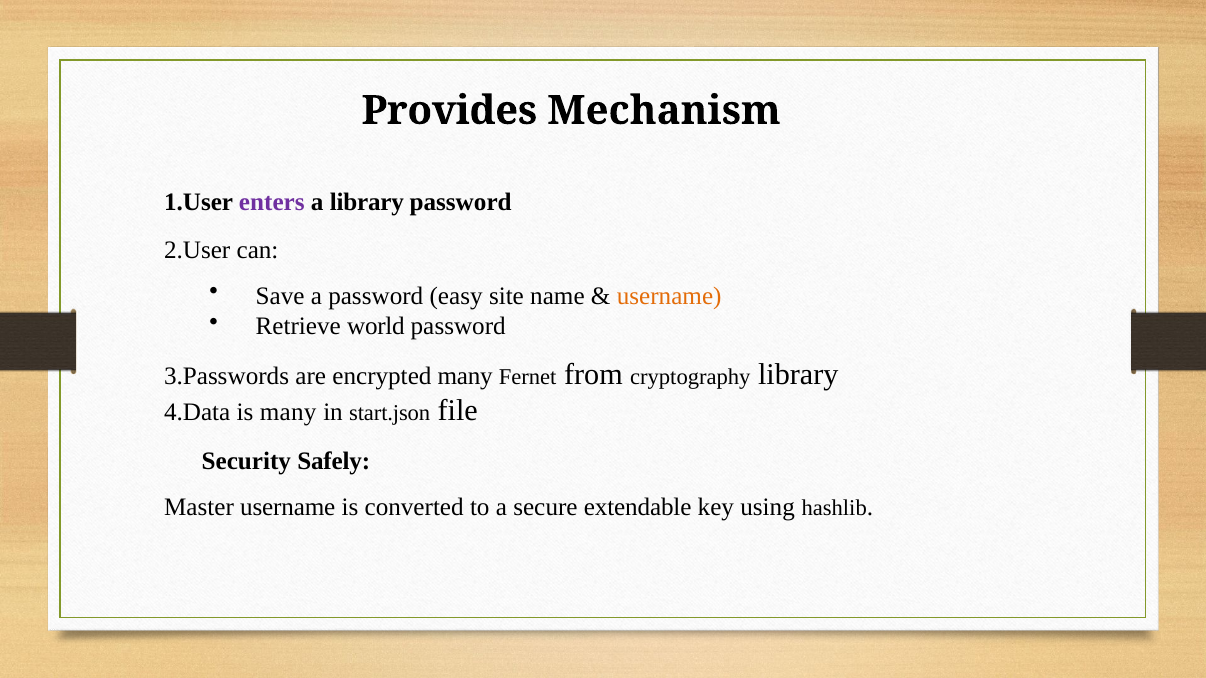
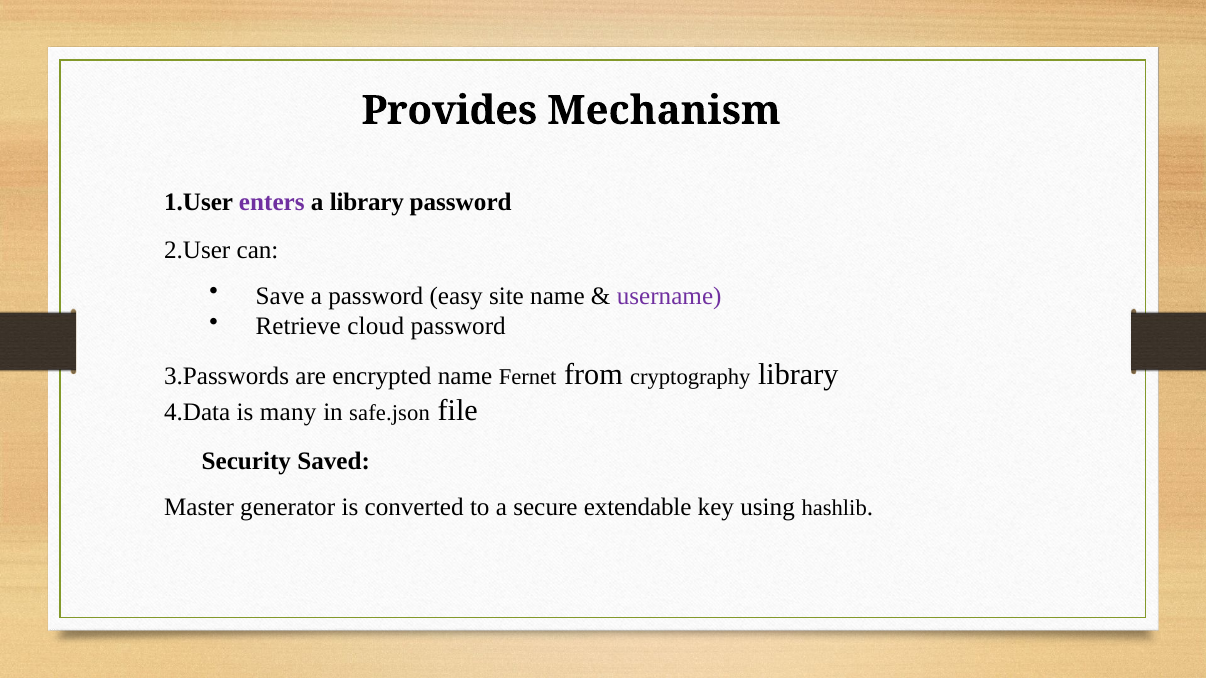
username at (669, 296) colour: orange -> purple
world: world -> cloud
encrypted many: many -> name
start.json: start.json -> safe.json
Safely: Safely -> Saved
Master username: username -> generator
